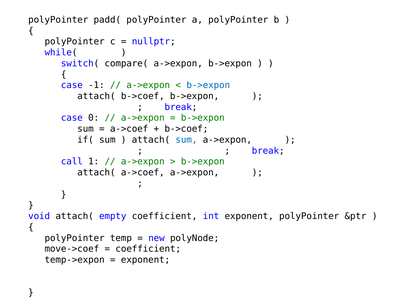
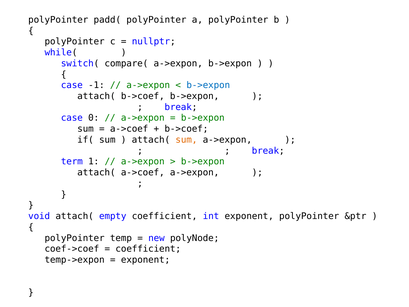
sum at (186, 140) colour: blue -> orange
call: call -> term
move->coef: move->coef -> coef->coef
